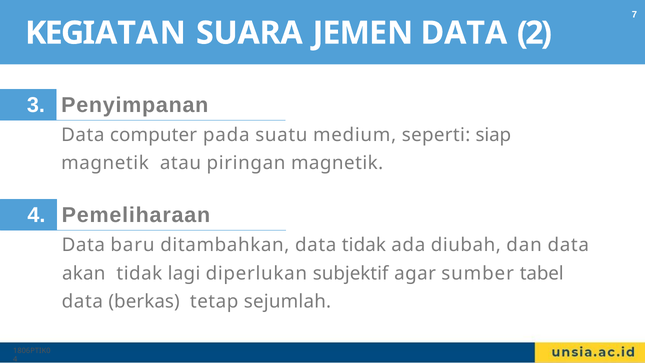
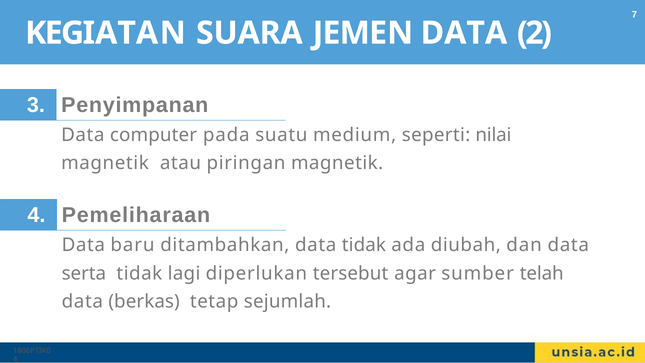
siap: siap -> nilai
akan: akan -> serta
subjektif: subjektif -> tersebut
tabel: tabel -> telah
